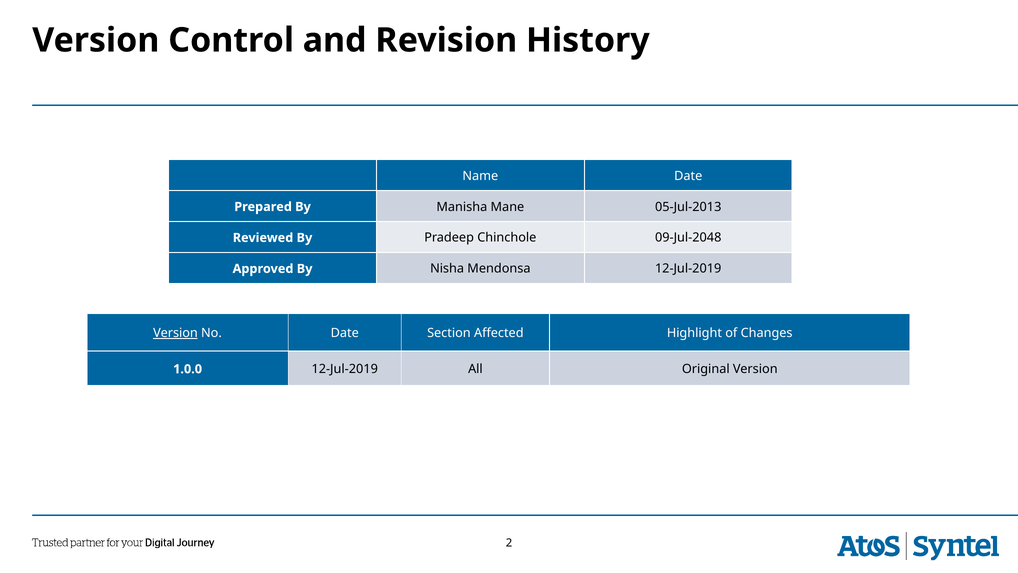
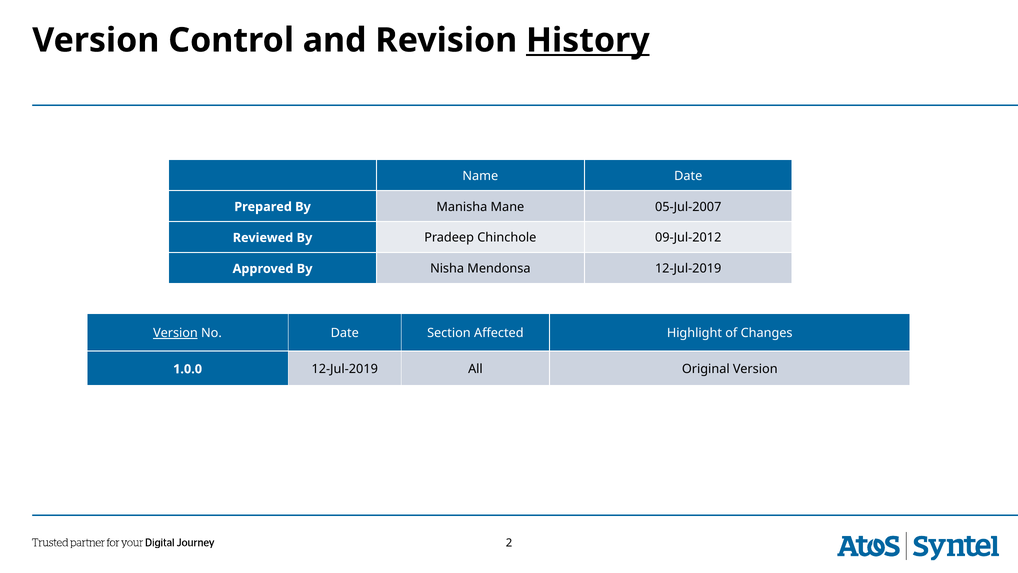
History underline: none -> present
05-Jul-2013: 05-Jul-2013 -> 05-Jul-2007
09-Jul-2048: 09-Jul-2048 -> 09-Jul-2012
